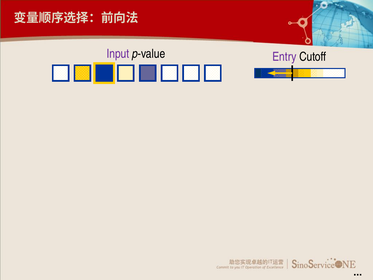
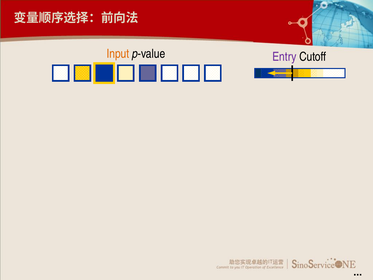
Input colour: purple -> orange
